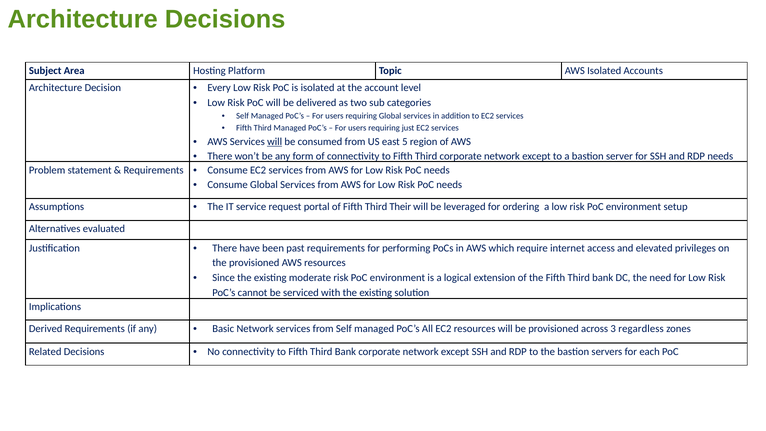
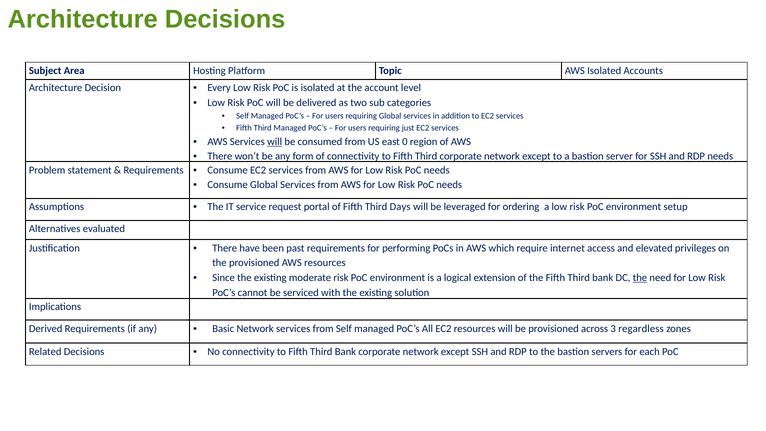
5: 5 -> 0
Their: Their -> Days
the at (640, 278) underline: none -> present
